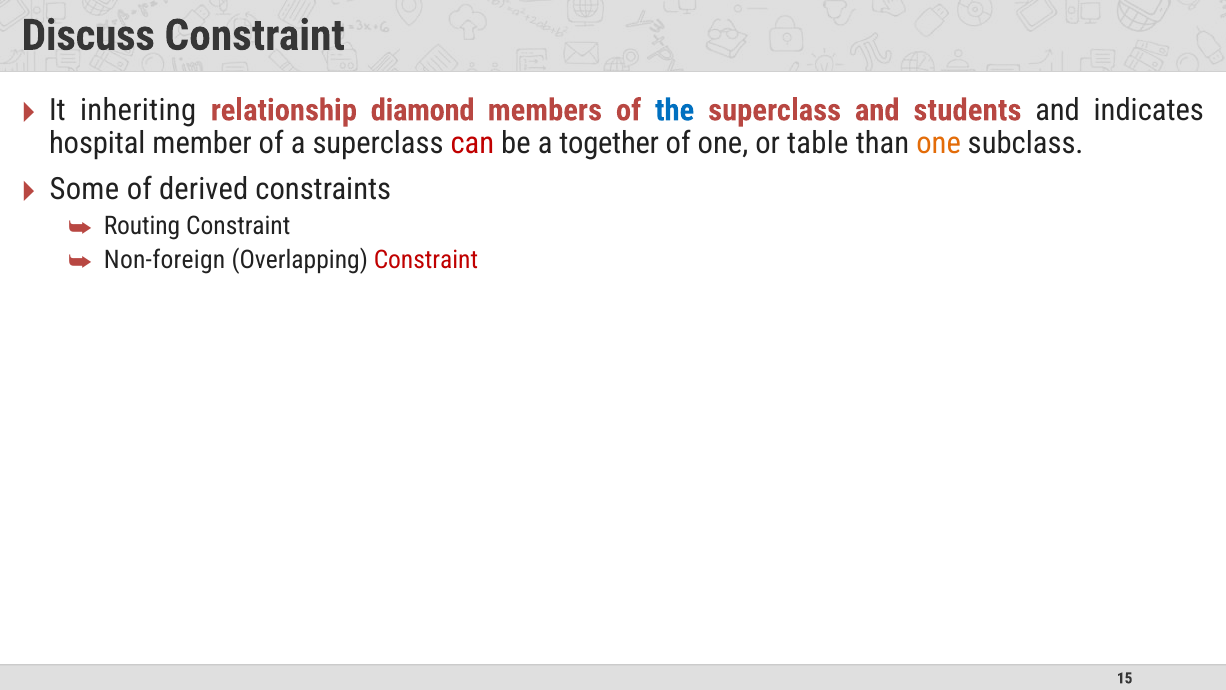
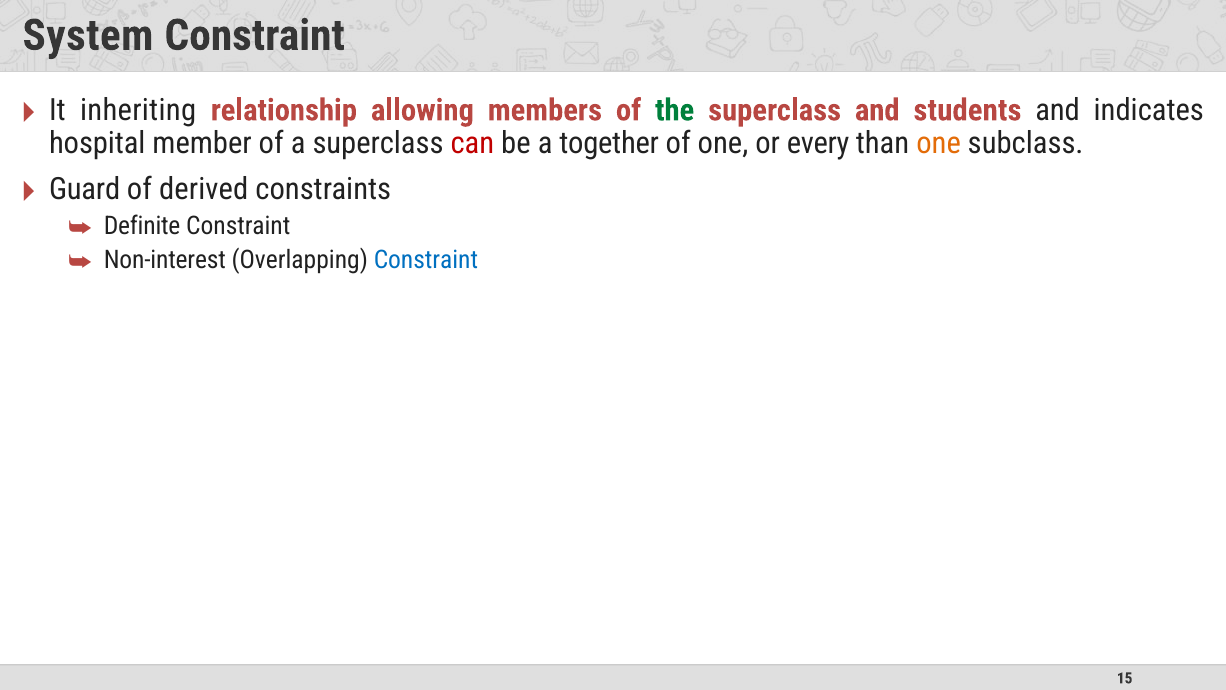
Discuss: Discuss -> System
diamond: diamond -> allowing
the colour: blue -> green
table: table -> every
Some: Some -> Guard
Routing: Routing -> Definite
Non-foreign: Non-foreign -> Non-interest
Constraint at (426, 260) colour: red -> blue
